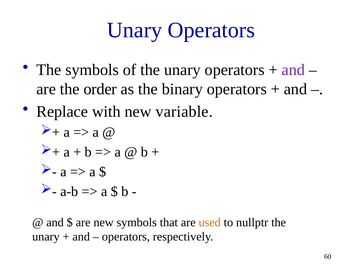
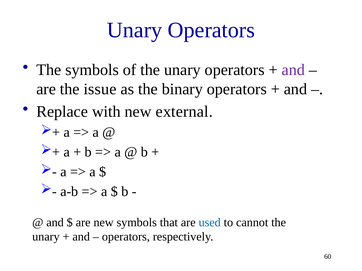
order: order -> issue
variable: variable -> external
used colour: orange -> blue
nullptr: nullptr -> cannot
